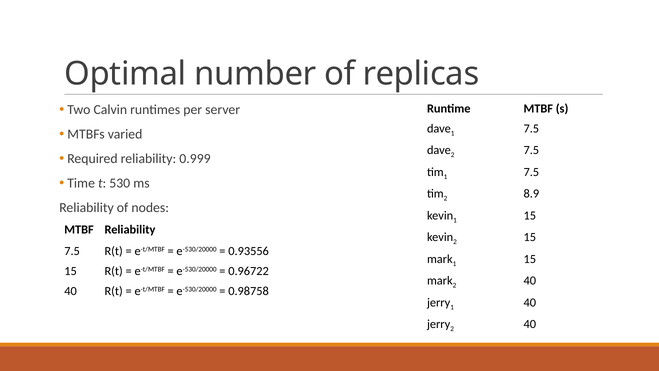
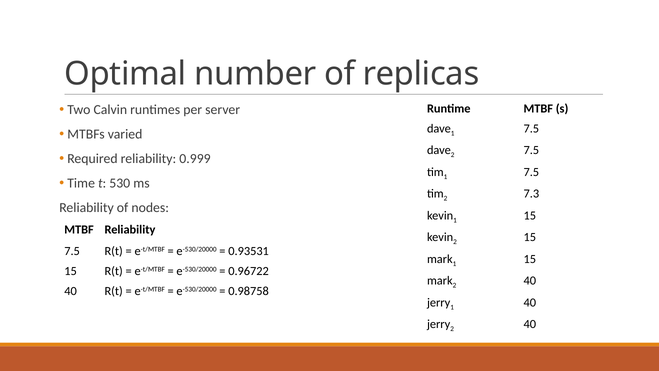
8.9: 8.9 -> 7.3
0.93556: 0.93556 -> 0.93531
